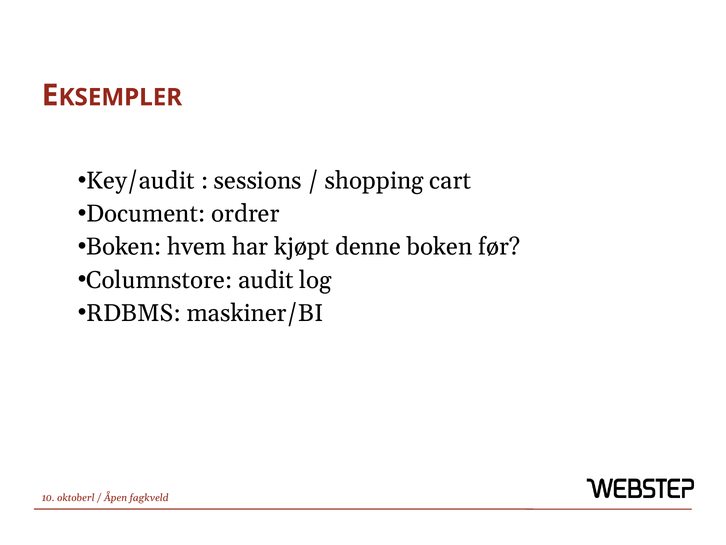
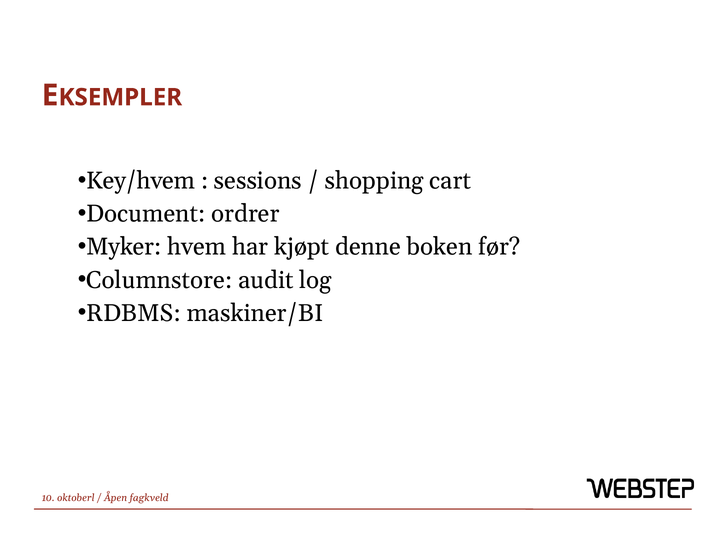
Key/audit: Key/audit -> Key/hvem
Boken at (124, 247): Boken -> Myker
